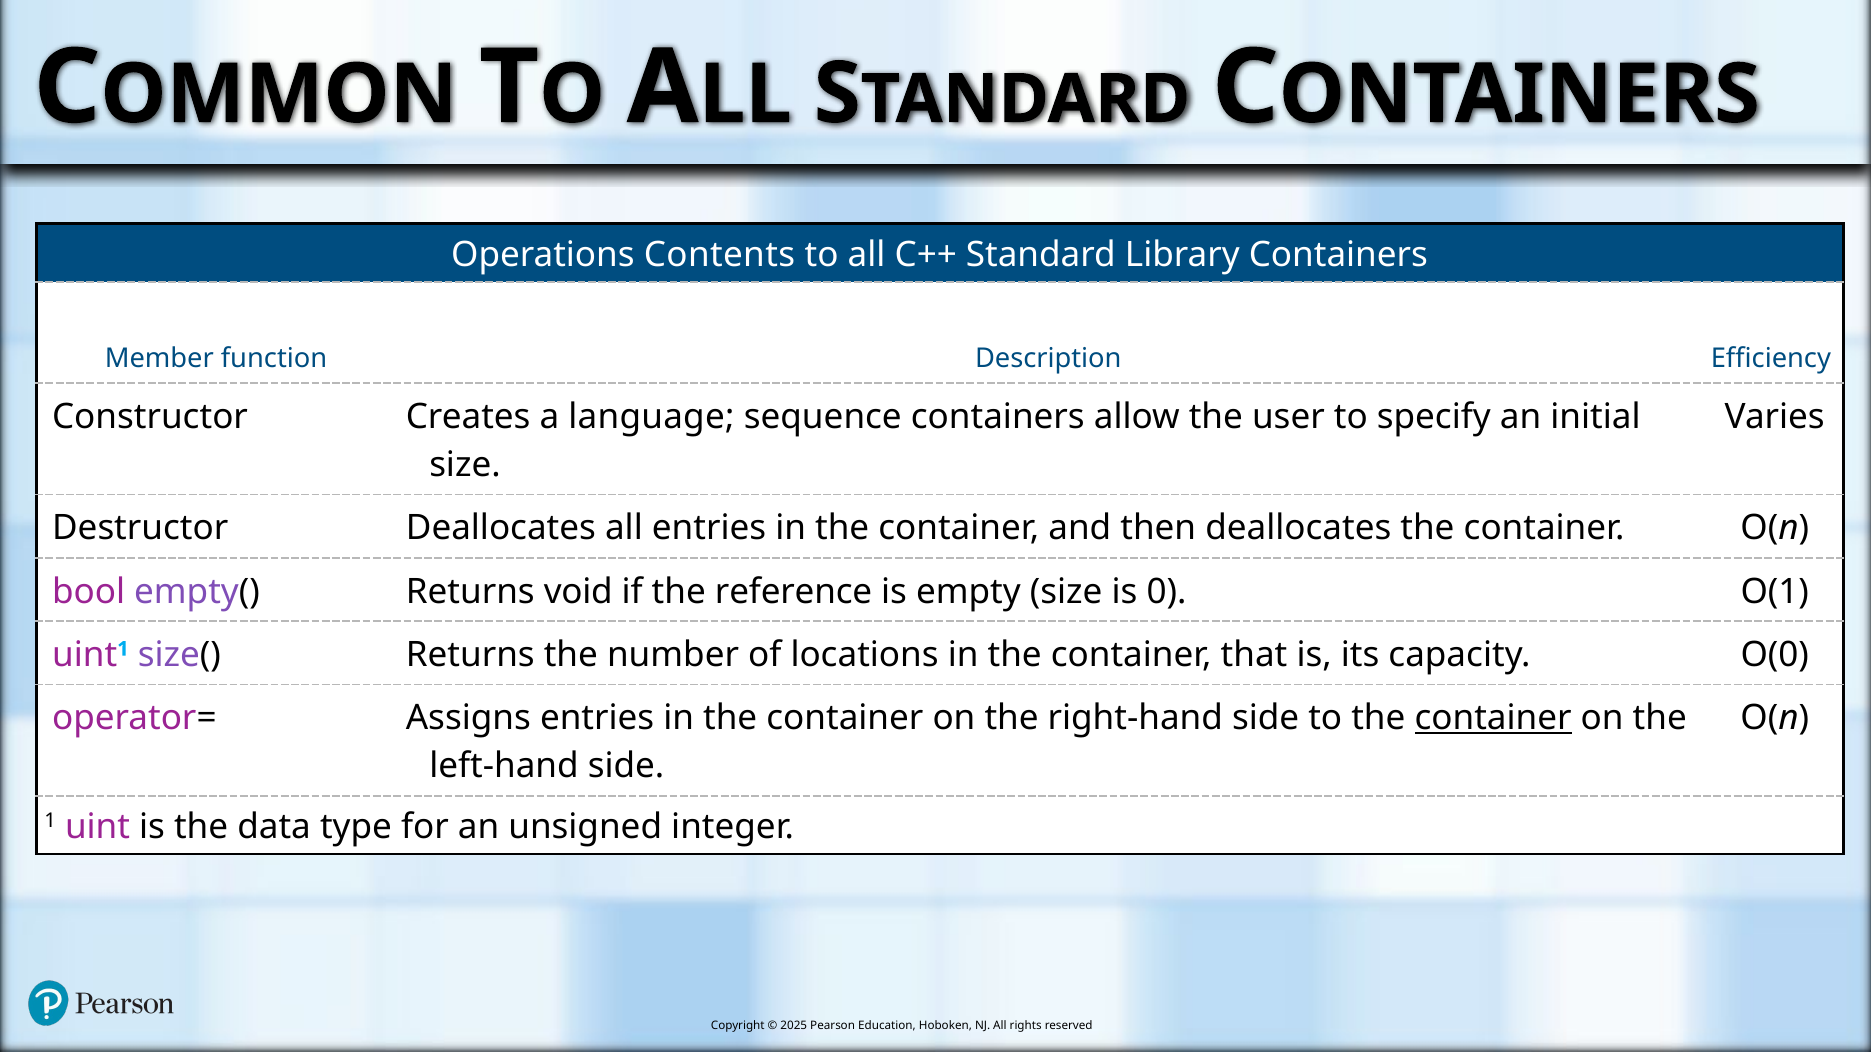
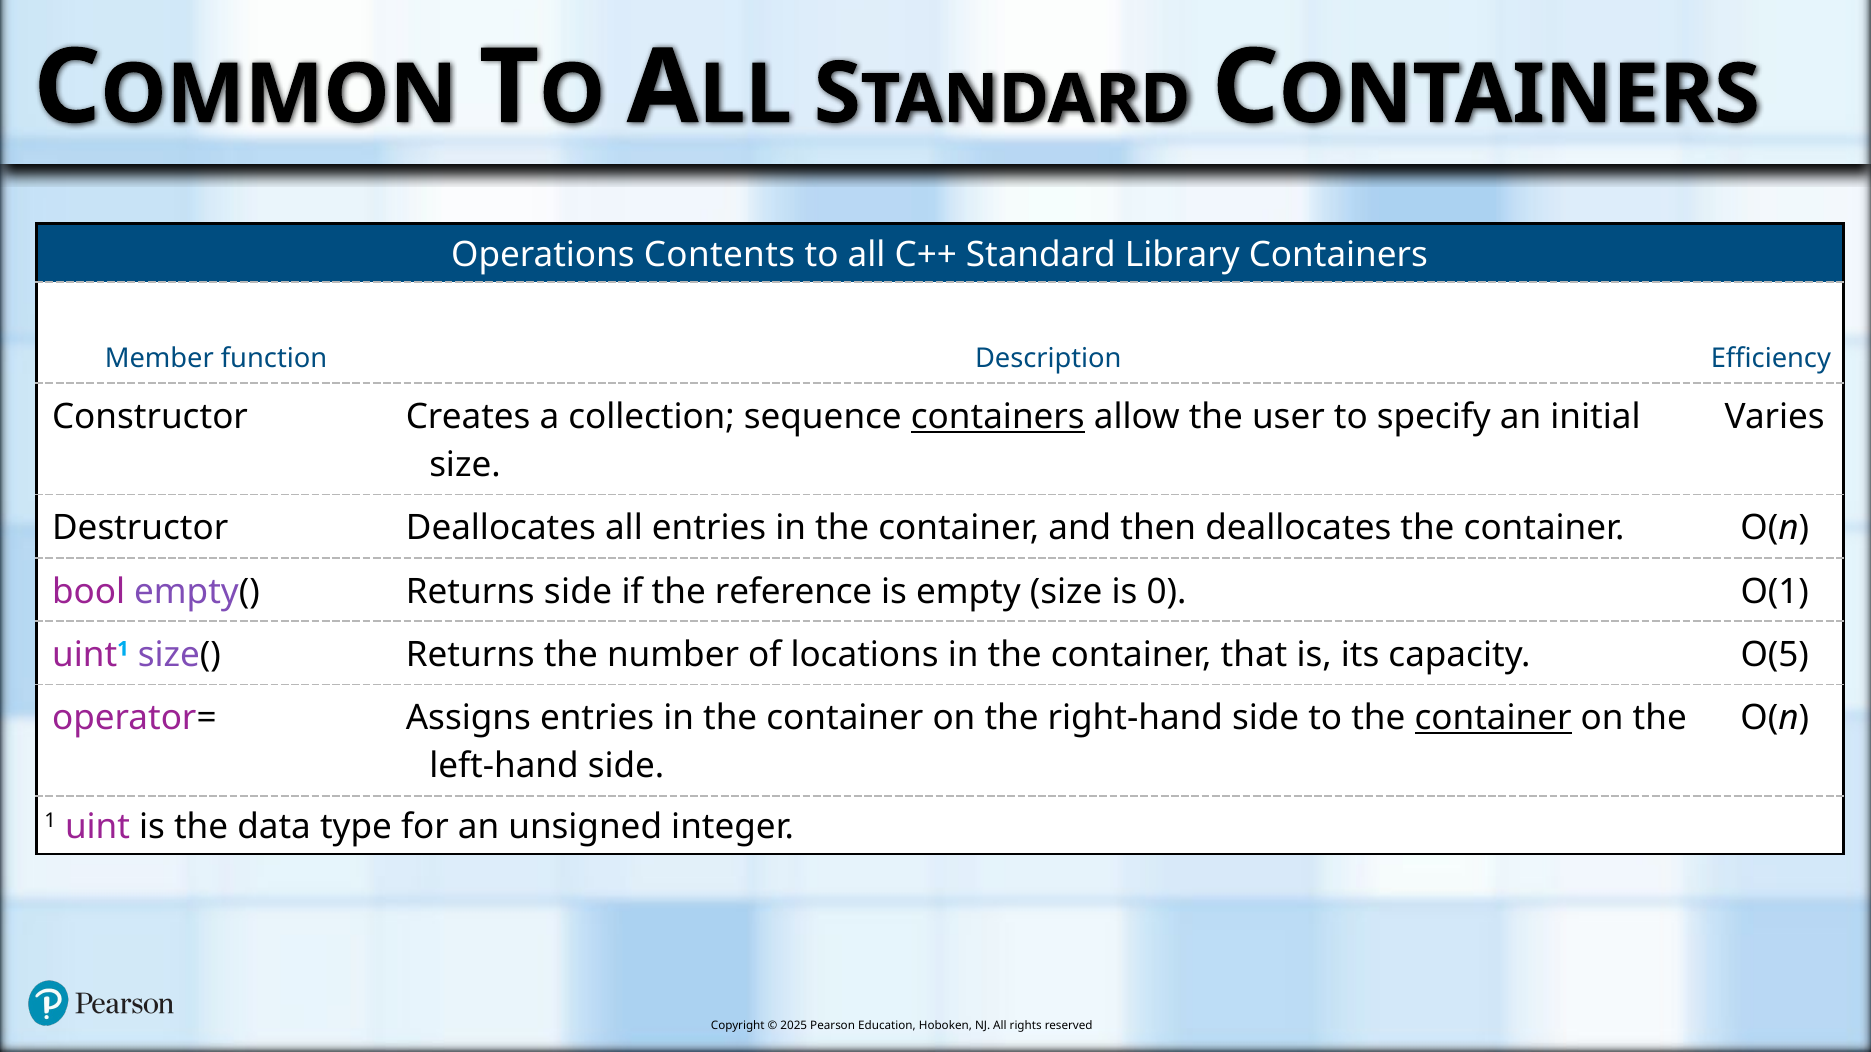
language: language -> collection
containers at (998, 417) underline: none -> present
Returns void: void -> side
O(0: O(0 -> O(5
